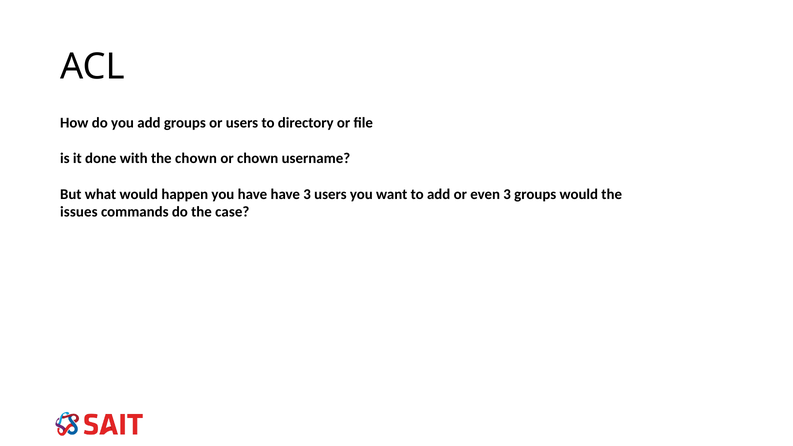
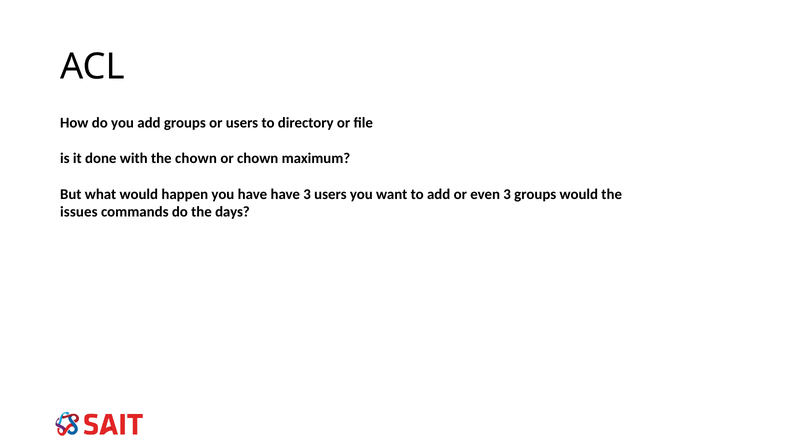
username: username -> maximum
case: case -> days
